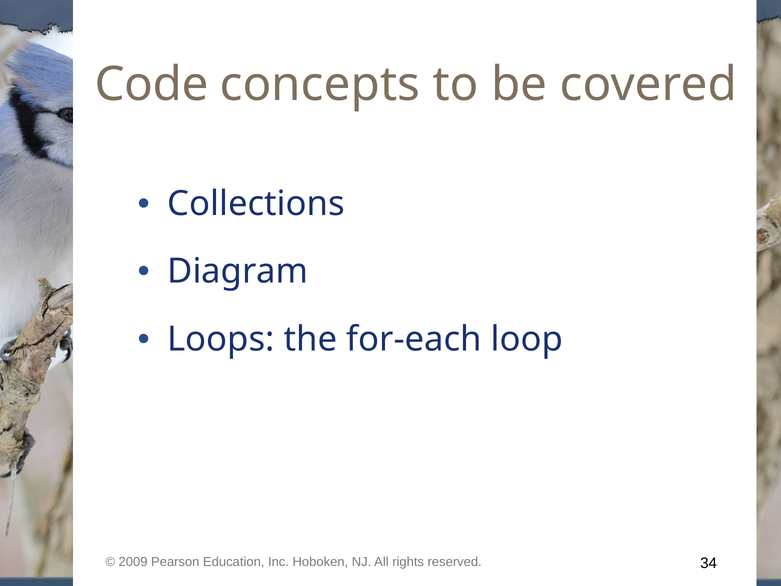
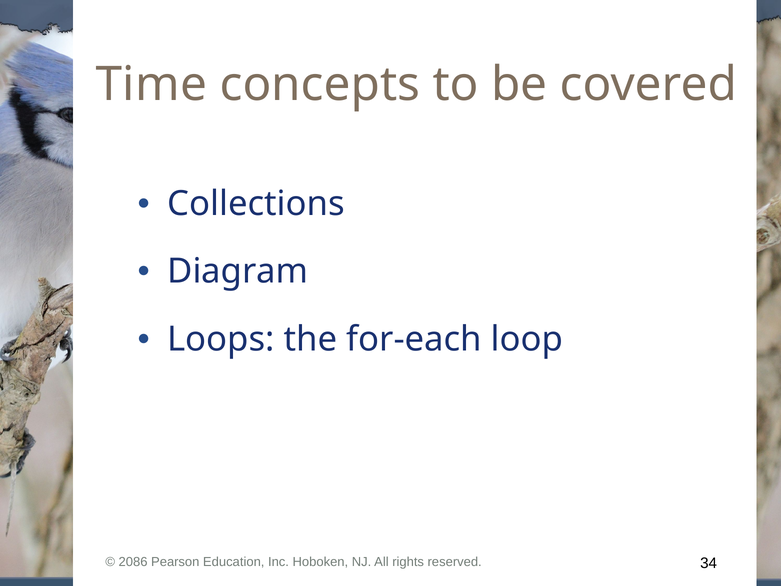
Code: Code -> Time
2009: 2009 -> 2086
